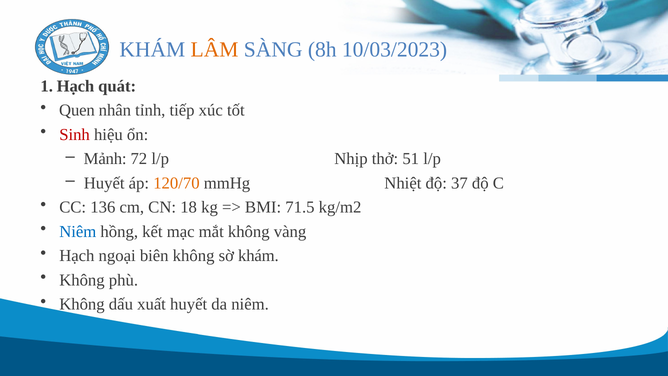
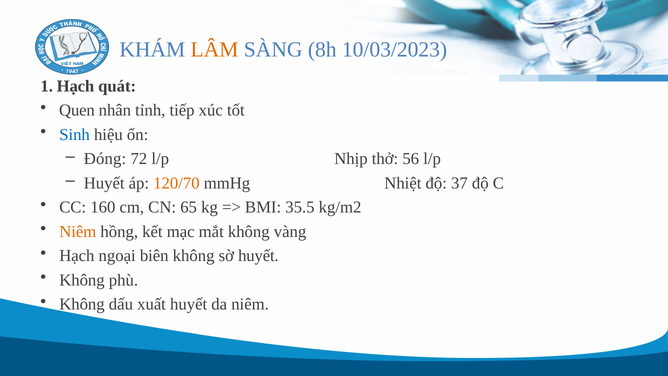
Sinh colour: red -> blue
Mảnh: Mảnh -> Đóng
51: 51 -> 56
136: 136 -> 160
18: 18 -> 65
71.5: 71.5 -> 35.5
Niêm at (78, 231) colour: blue -> orange
sờ khám: khám -> huyết
